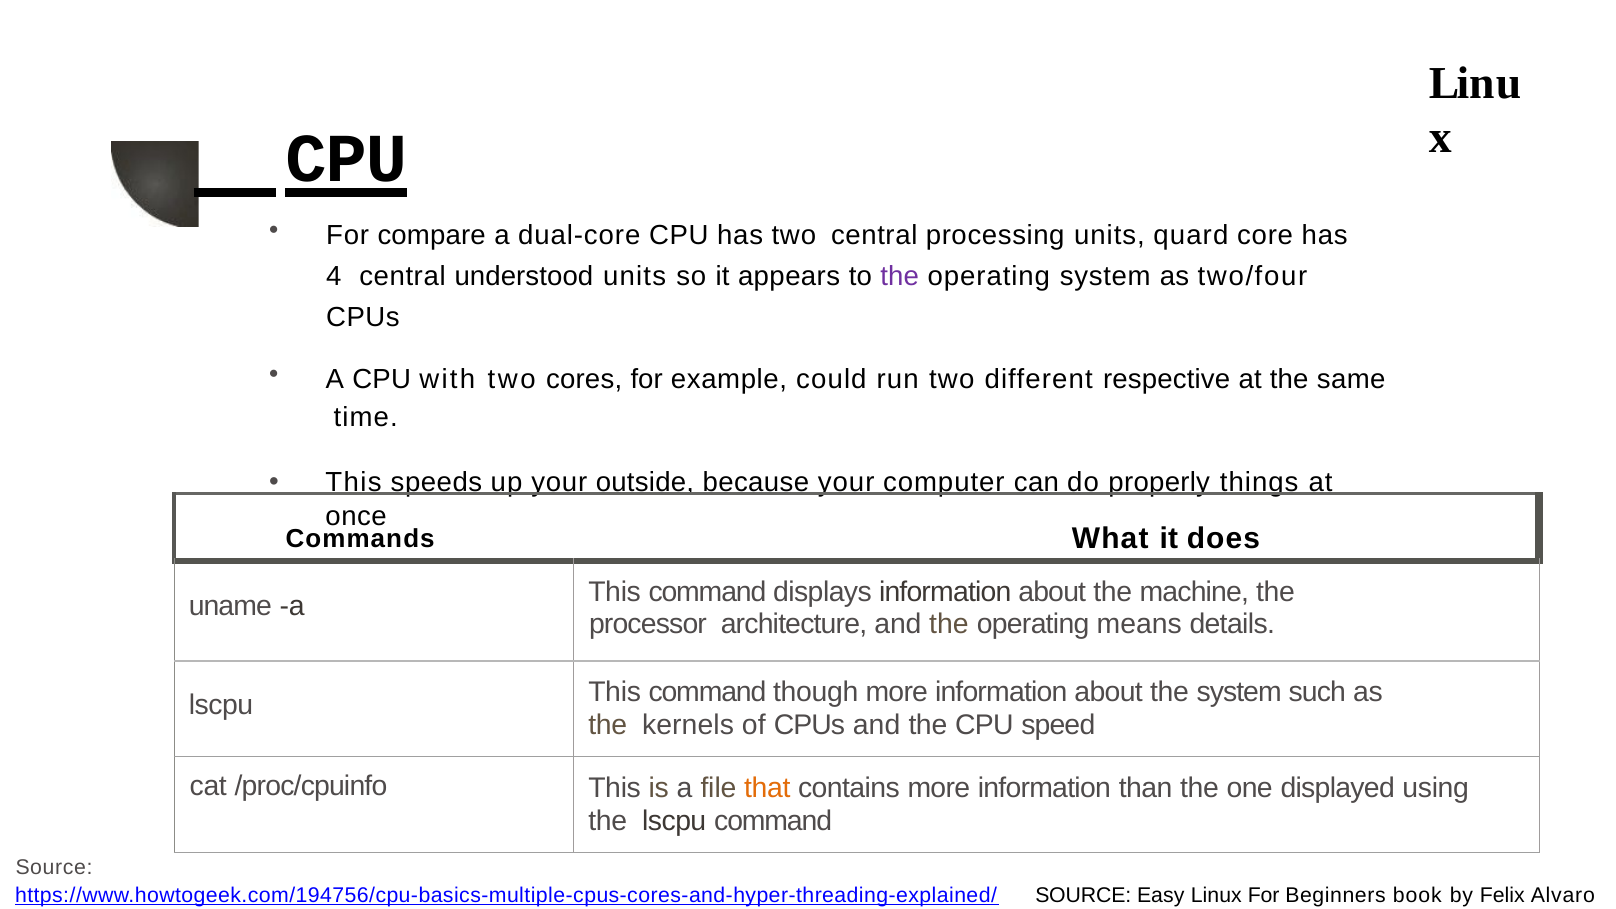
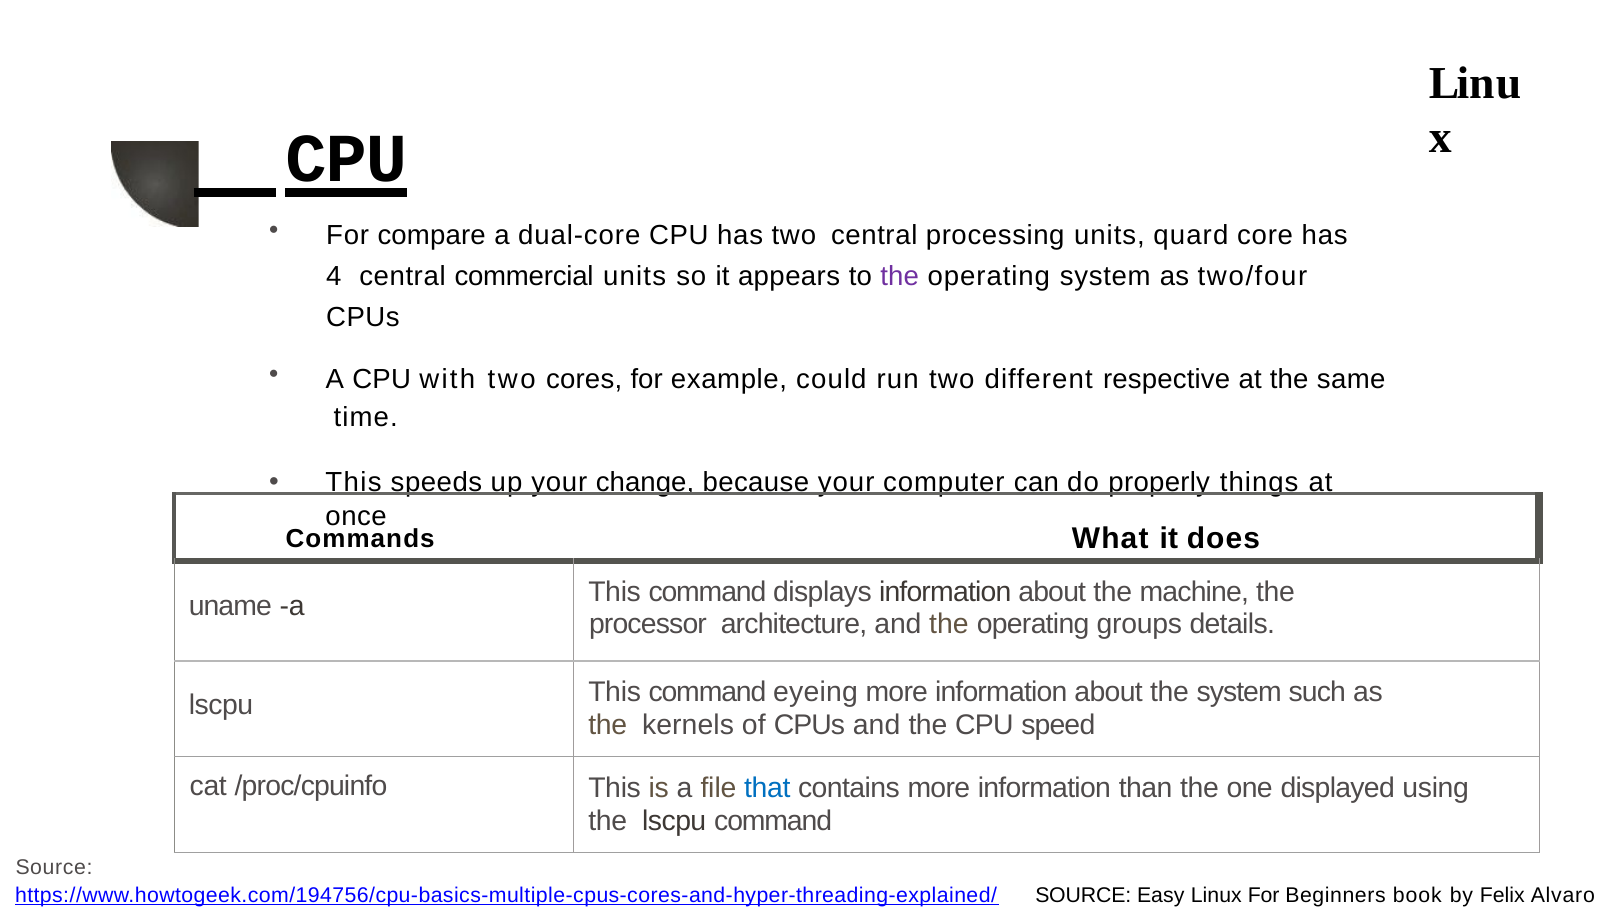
understood: understood -> commercial
outside: outside -> change
means: means -> groups
though: though -> eyeing
that colour: orange -> blue
